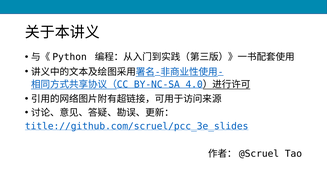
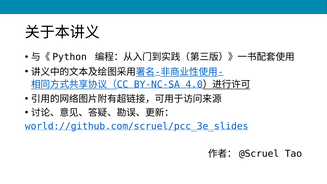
title://github.com/scruel/pcc_3e_slides: title://github.com/scruel/pcc_3e_slides -> world://github.com/scruel/pcc_3e_slides
